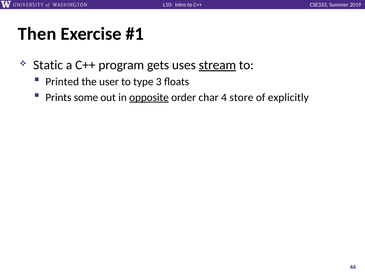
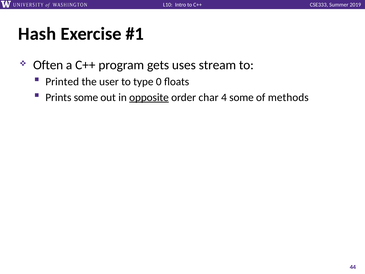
Then: Then -> Hash
Static: Static -> Often
stream underline: present -> none
3: 3 -> 0
4 store: store -> some
explicitly: explicitly -> methods
